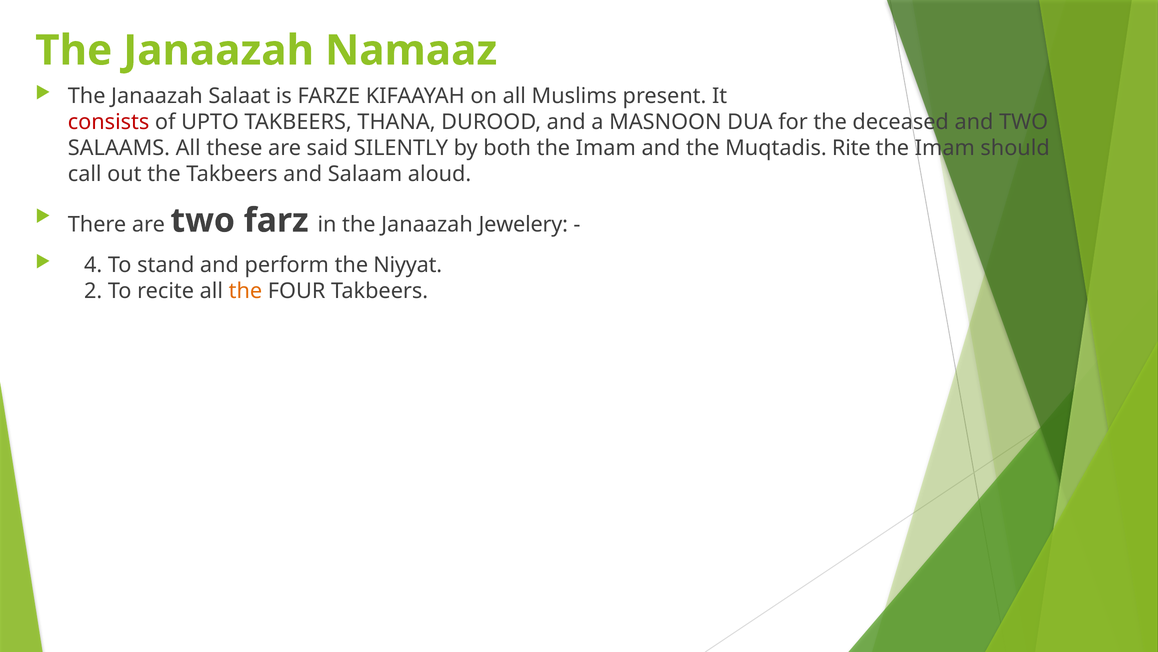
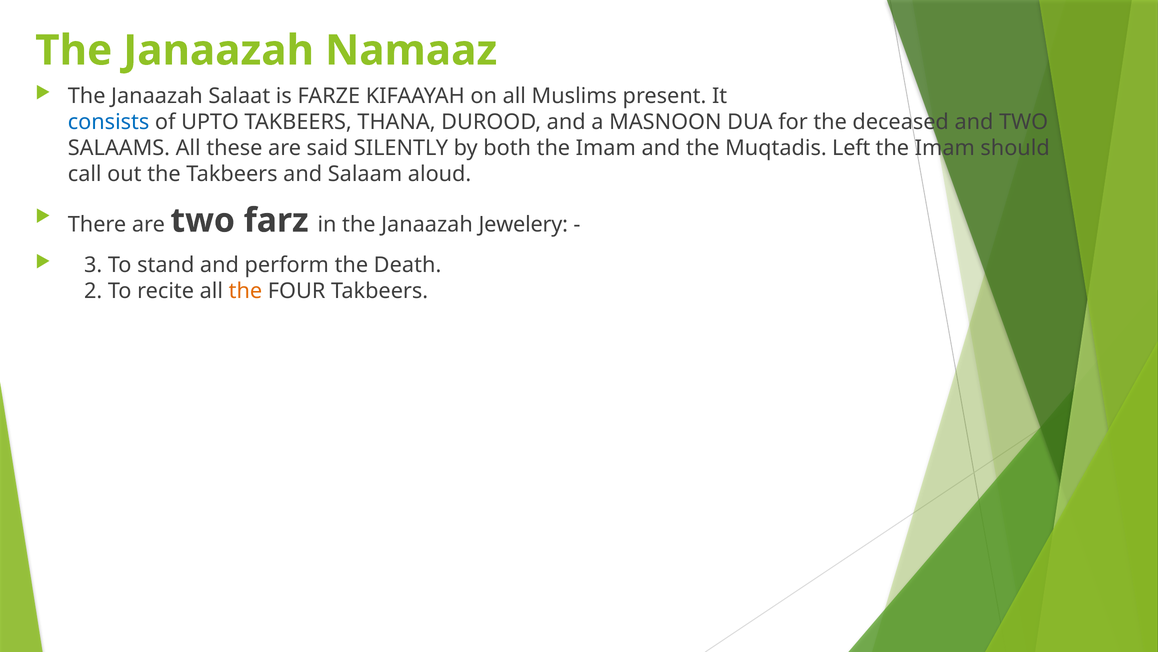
consists colour: red -> blue
Rite: Rite -> Left
4: 4 -> 3
Niyyat: Niyyat -> Death
